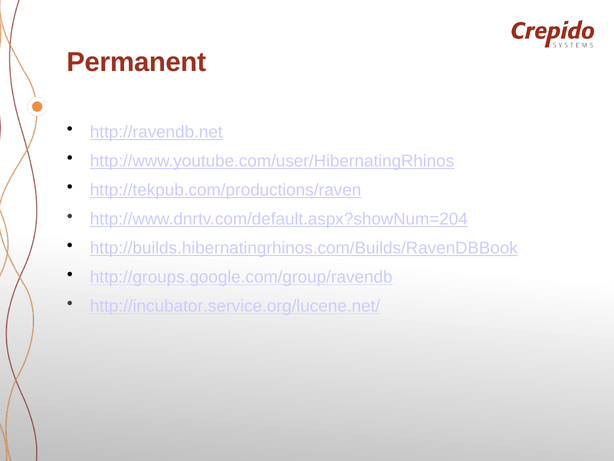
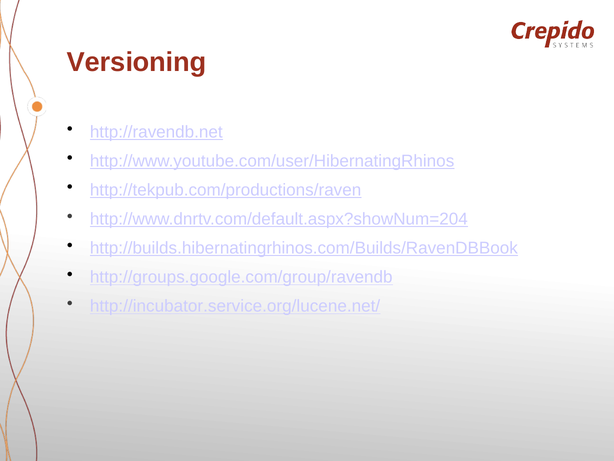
Permanent: Permanent -> Versioning
